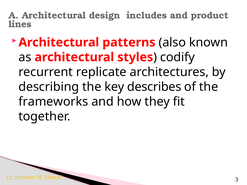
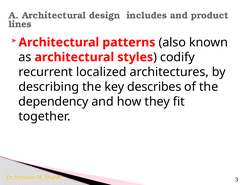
replicate: replicate -> localized
frameworks: frameworks -> dependency
